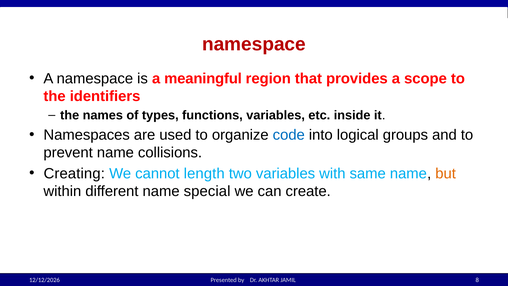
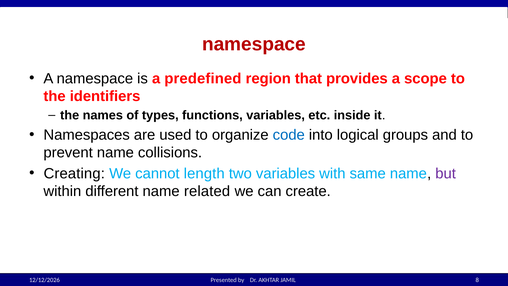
meaningful: meaningful -> predefined
but colour: orange -> purple
special: special -> related
